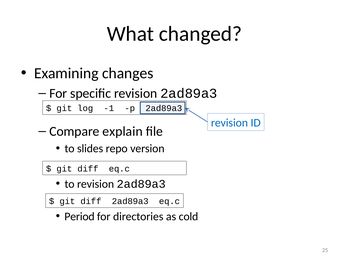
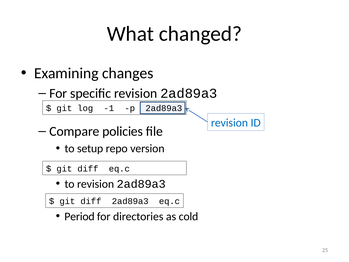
explain: explain -> policies
slides: slides -> setup
